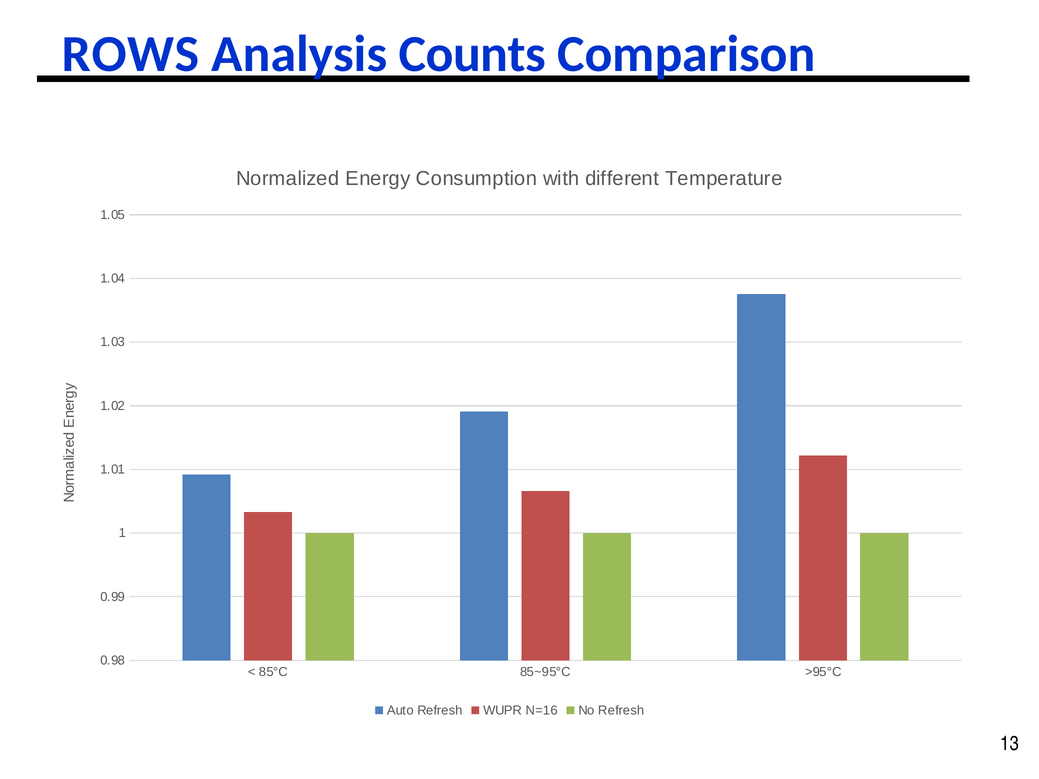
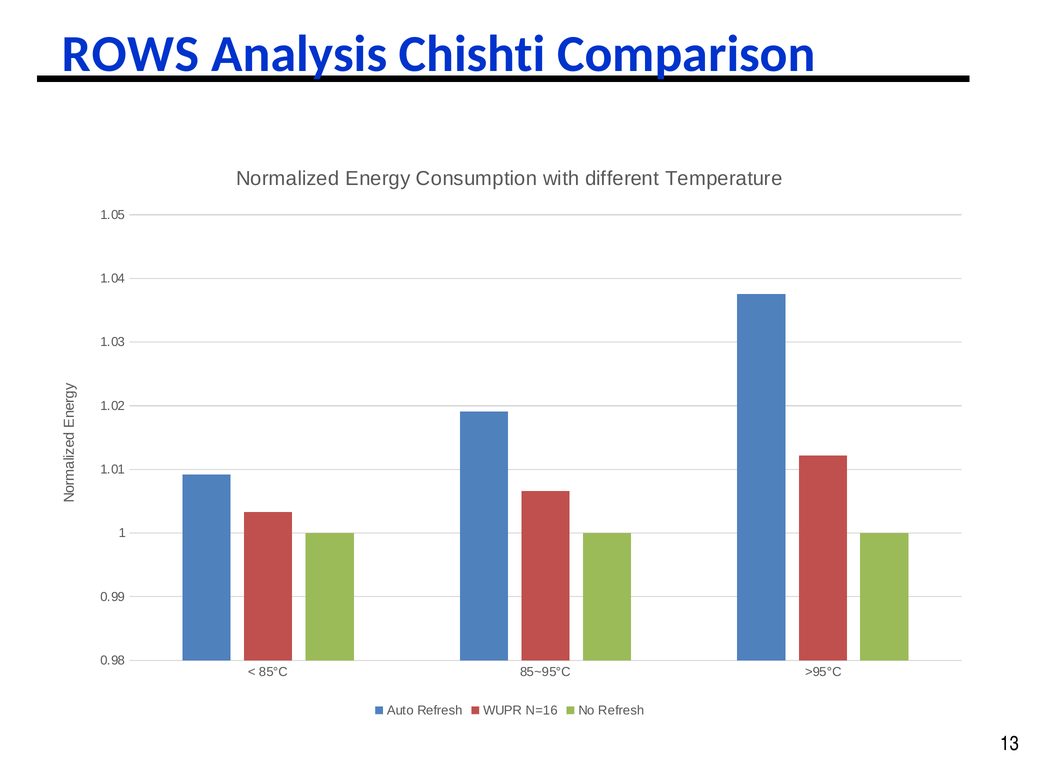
Counts: Counts -> Chishti
